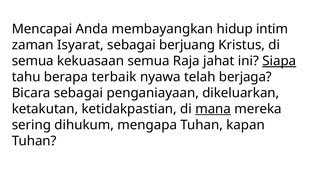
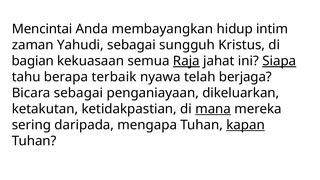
Mencapai: Mencapai -> Mencintai
Isyarat: Isyarat -> Yahudi
berjuang: berjuang -> sungguh
semua at (33, 61): semua -> bagian
Raja underline: none -> present
dihukum: dihukum -> daripada
kapan underline: none -> present
